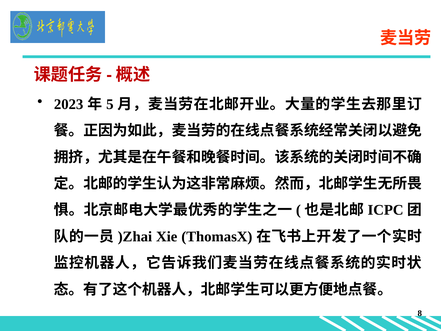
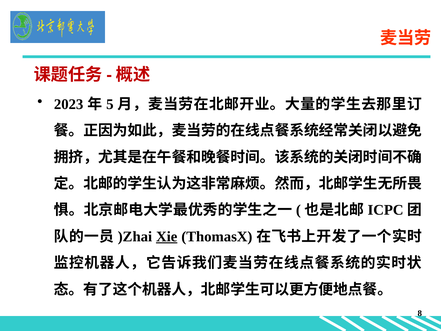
Xie underline: none -> present
